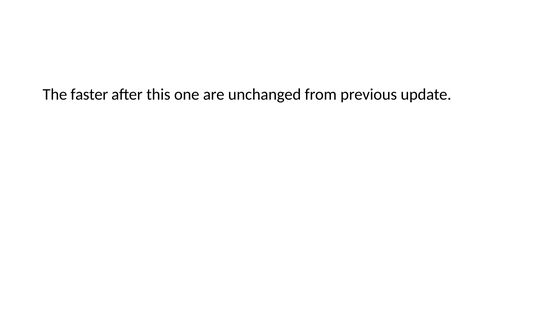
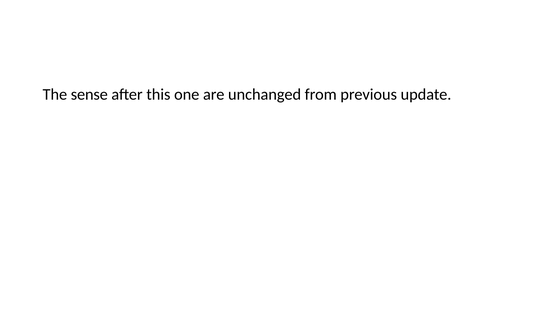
faster: faster -> sense
